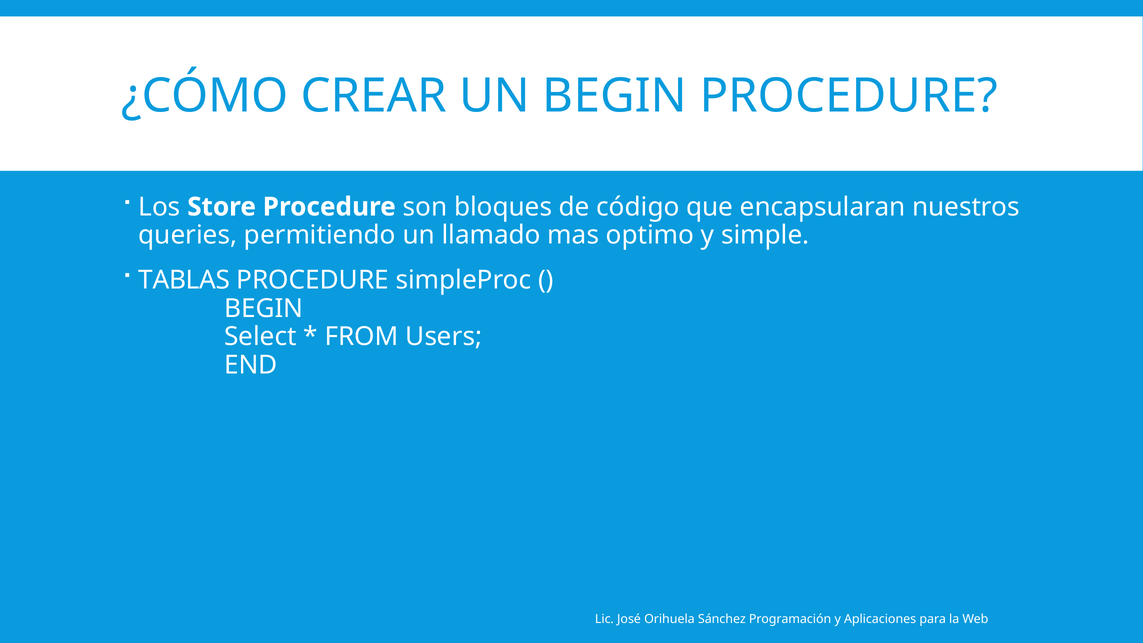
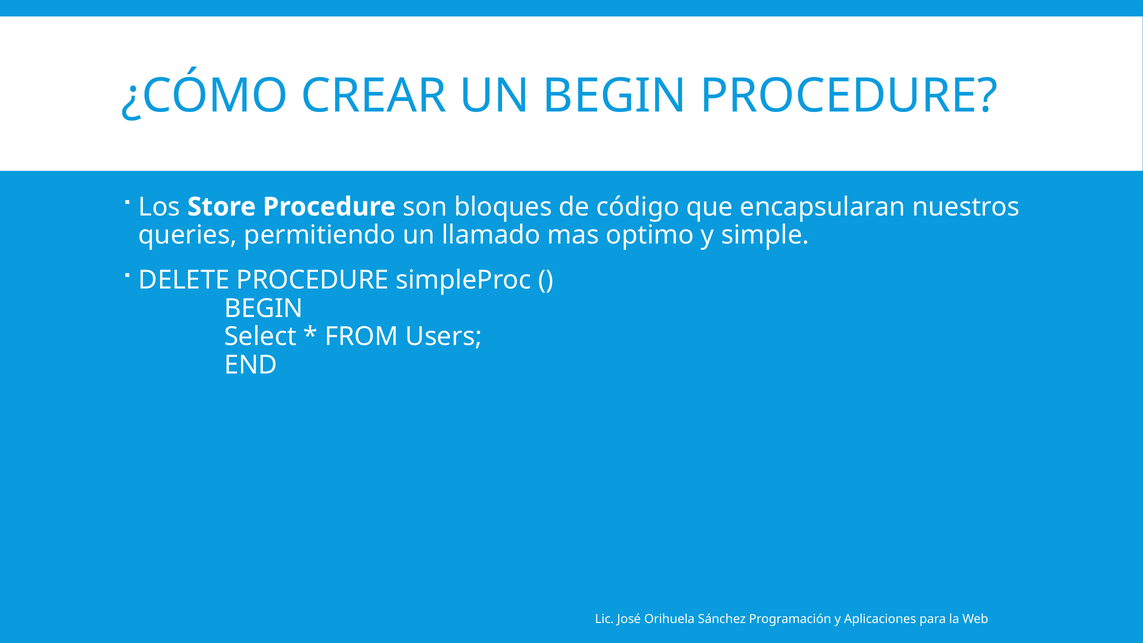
TABLAS: TABLAS -> DELETE
